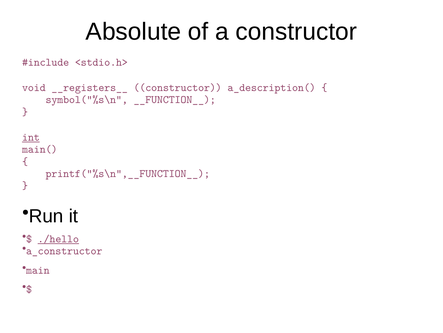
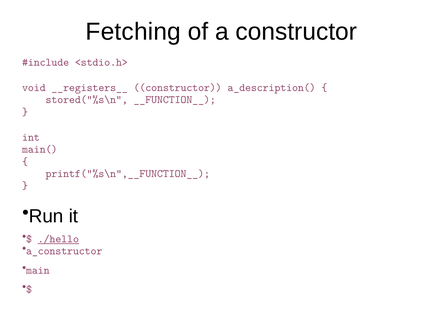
Absolute: Absolute -> Fetching
symbol("%s\n: symbol("%s\n -> stored("%s\n
int underline: present -> none
